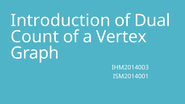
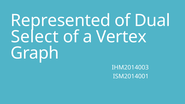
Introduction: Introduction -> Represented
Count: Count -> Select
